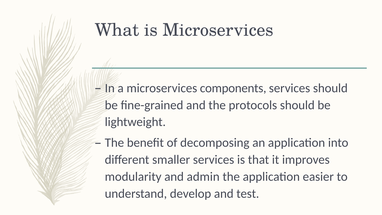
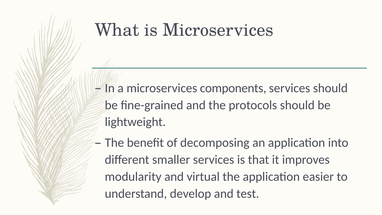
admin: admin -> virtual
